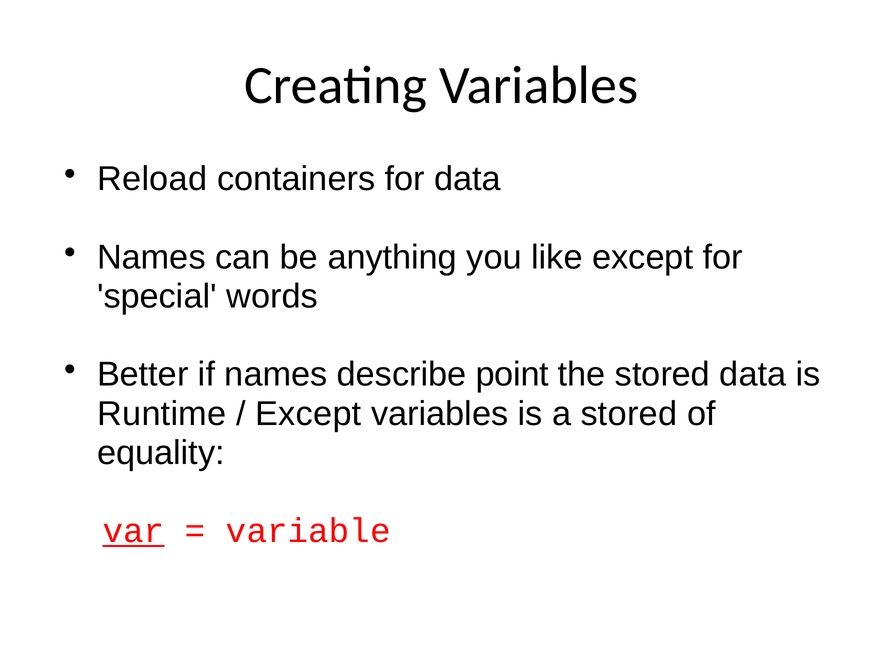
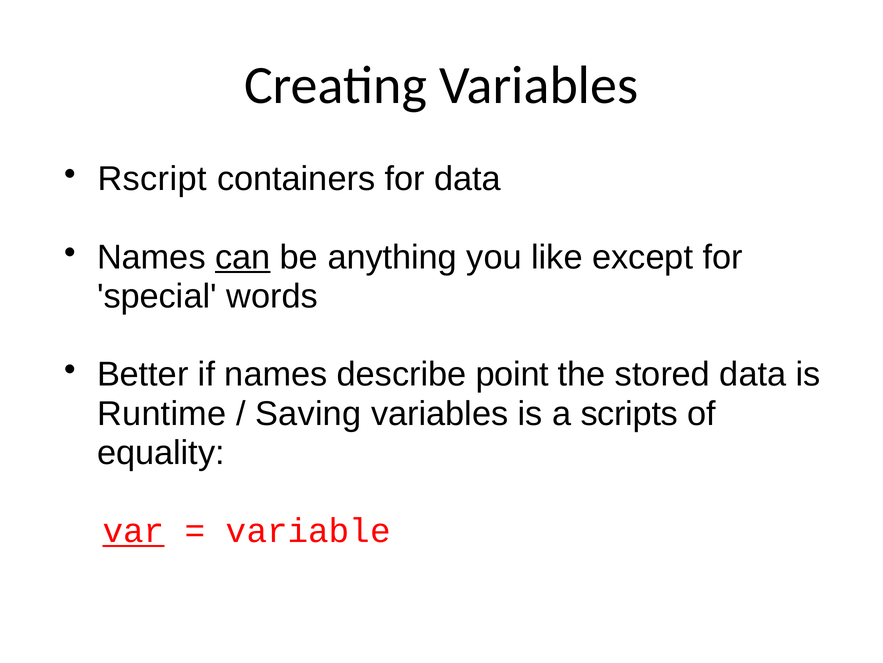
Reload: Reload -> Rscript
can underline: none -> present
Except at (308, 413): Except -> Saving
a stored: stored -> scripts
